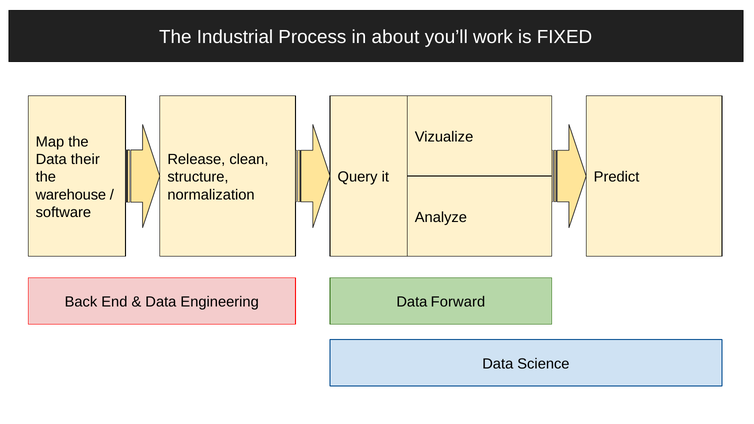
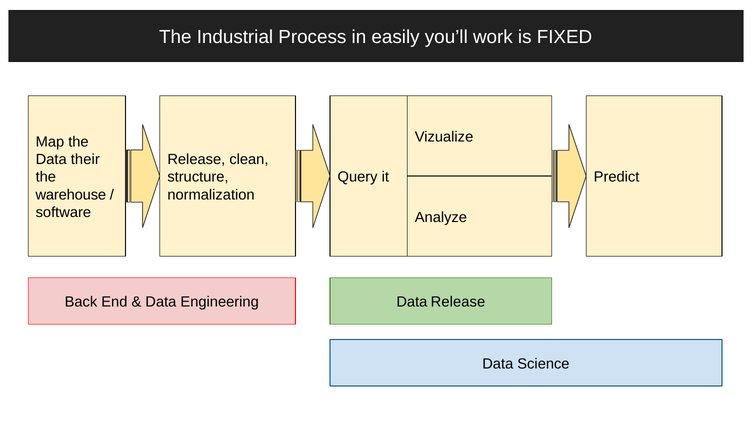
about: about -> easily
Data Forward: Forward -> Release
